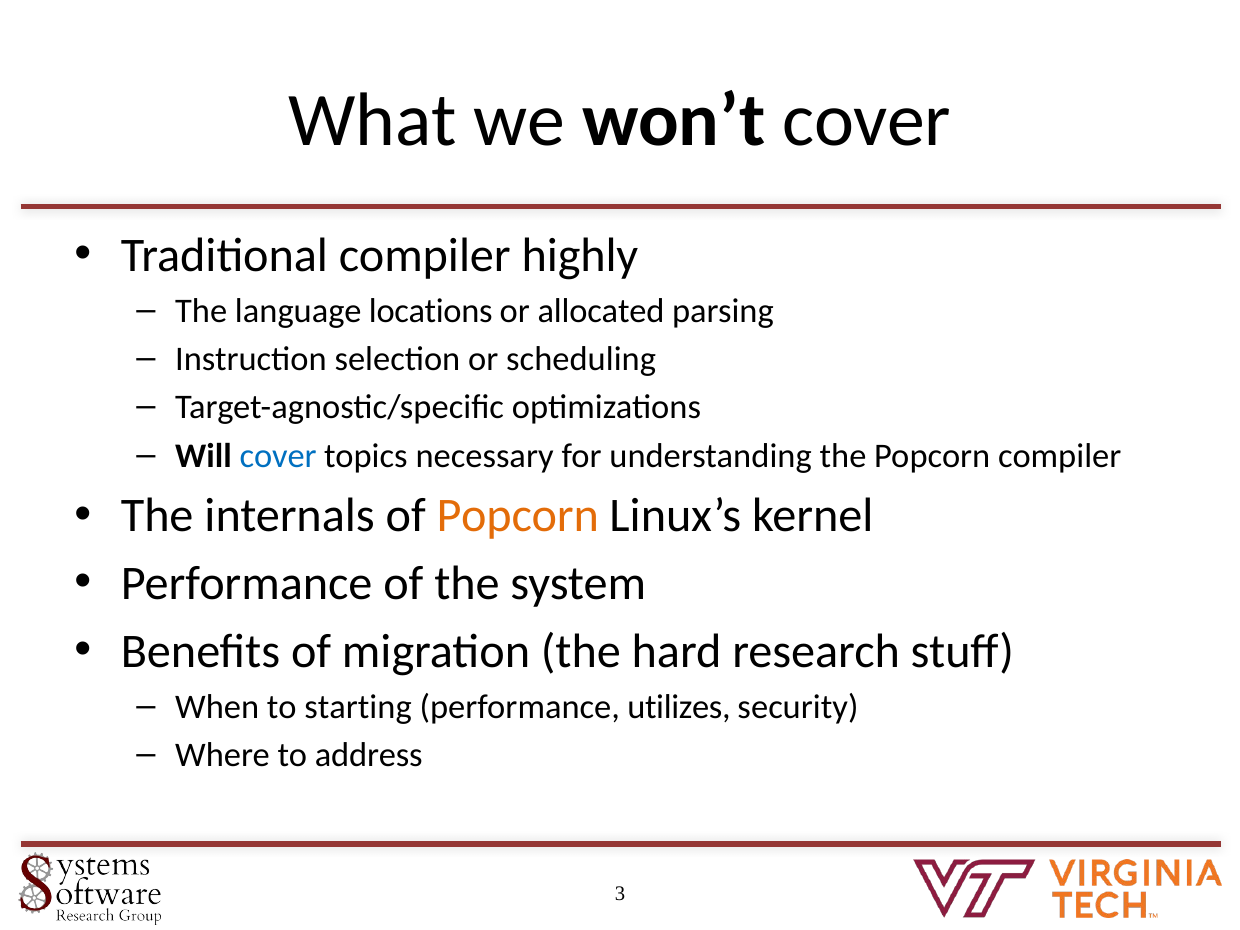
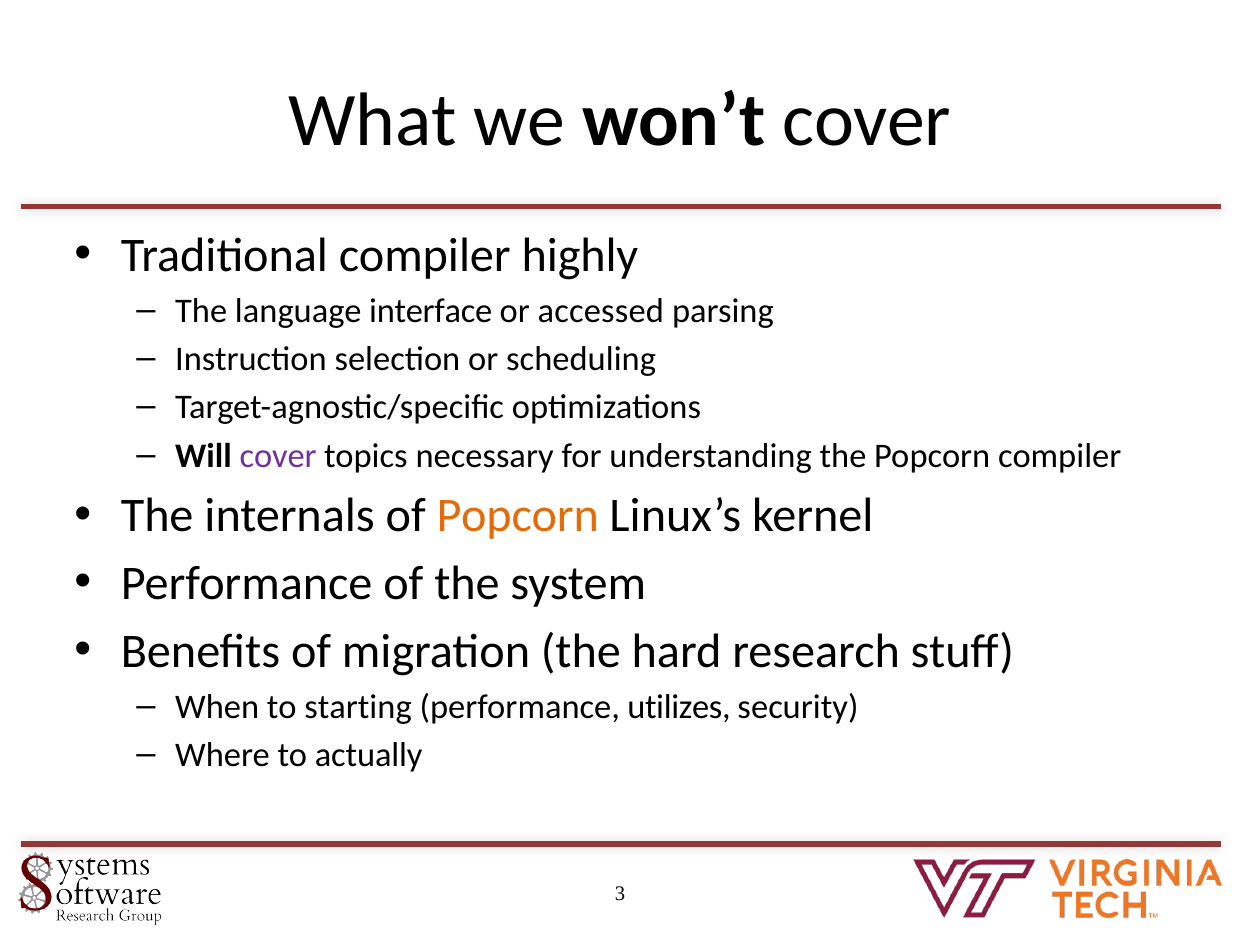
locations: locations -> interface
allocated: allocated -> accessed
cover at (278, 456) colour: blue -> purple
address: address -> actually
